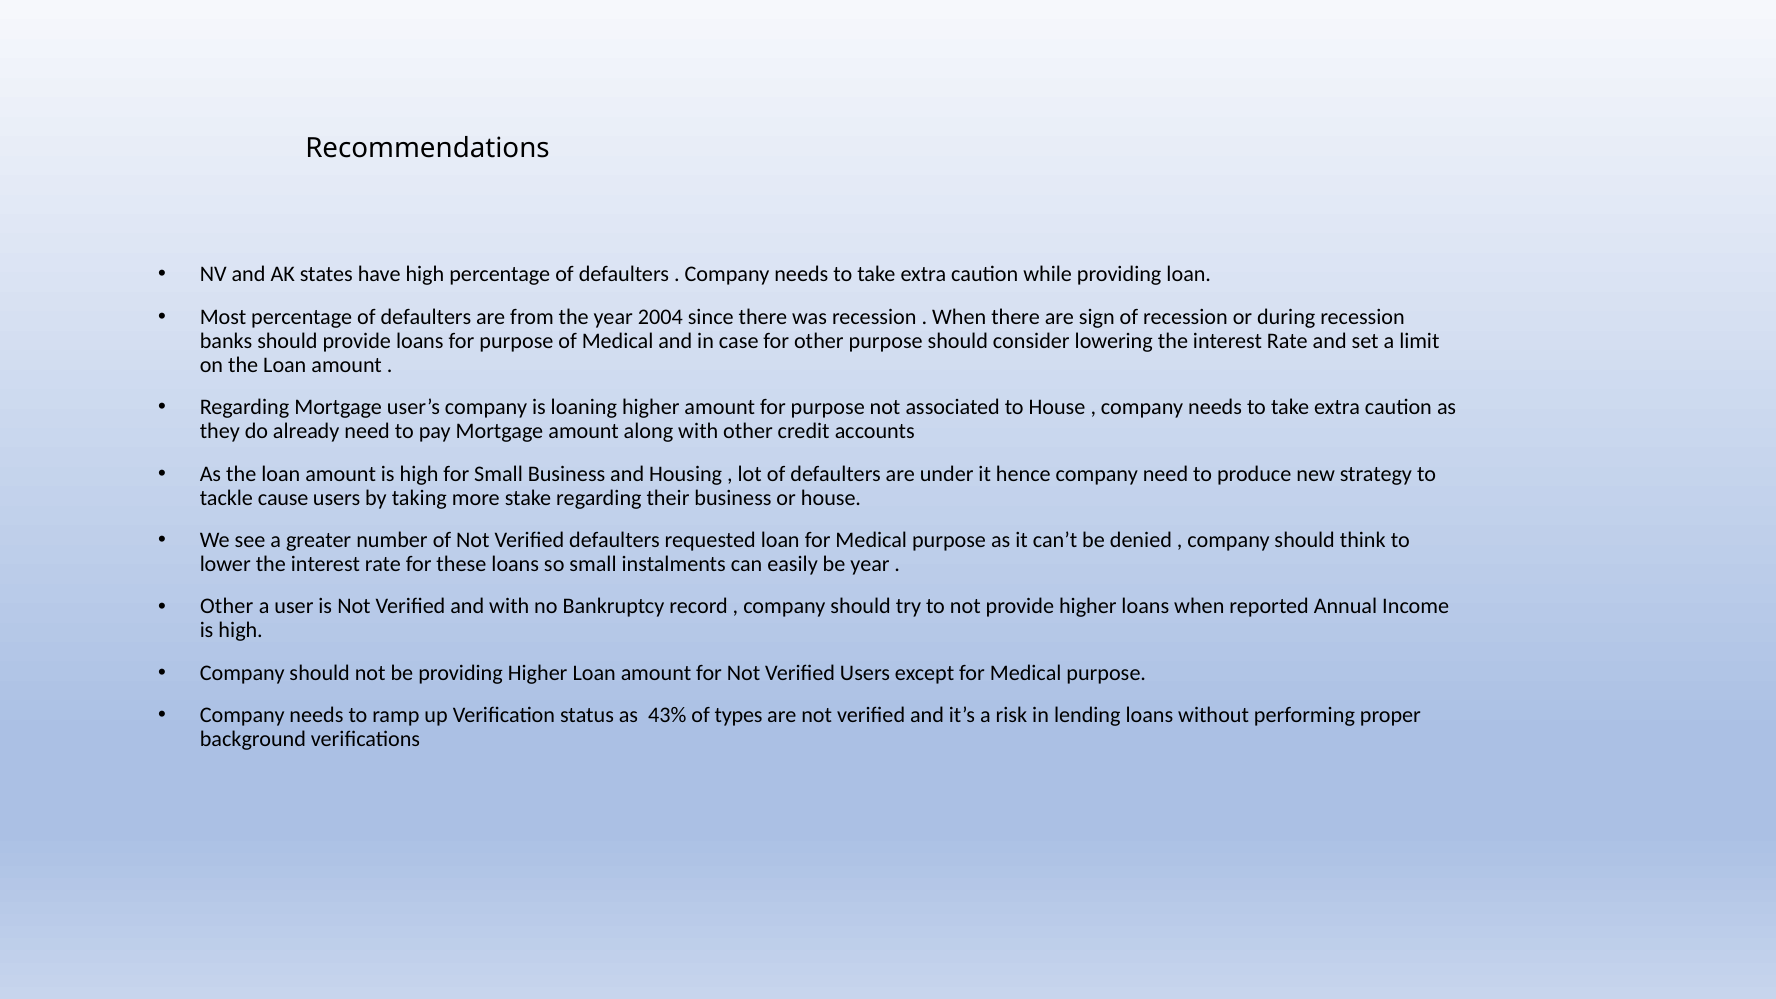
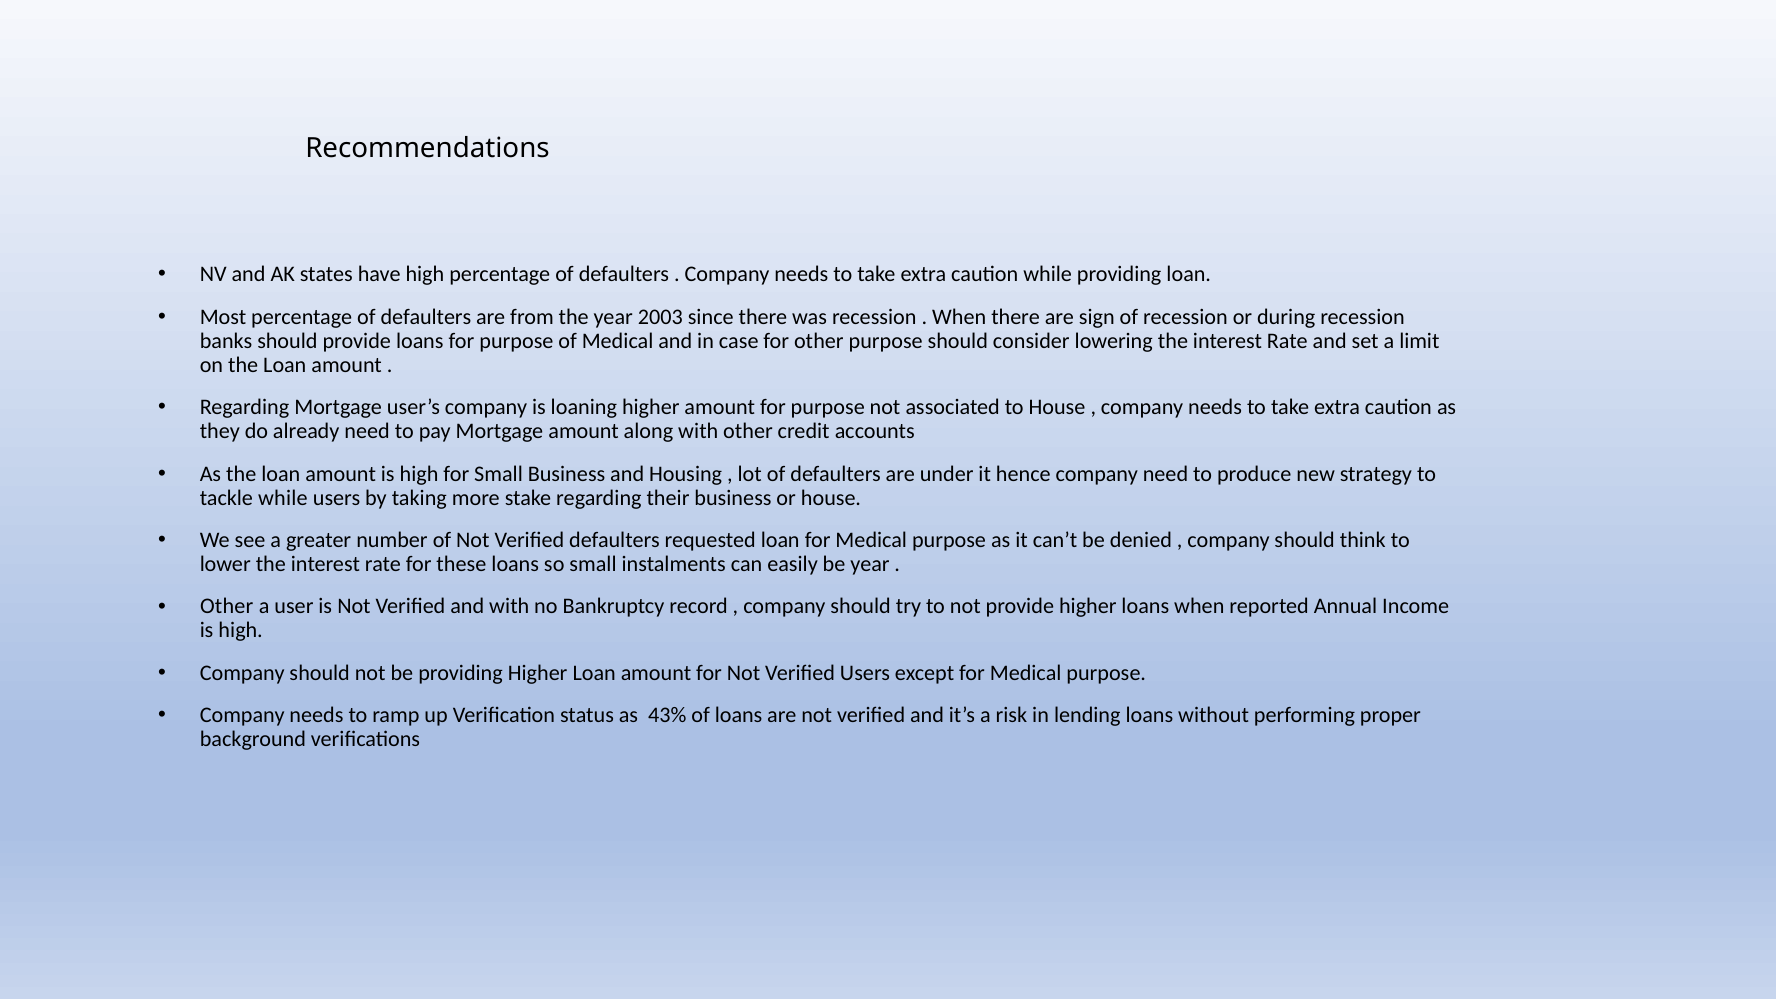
2004: 2004 -> 2003
tackle cause: cause -> while
of types: types -> loans
